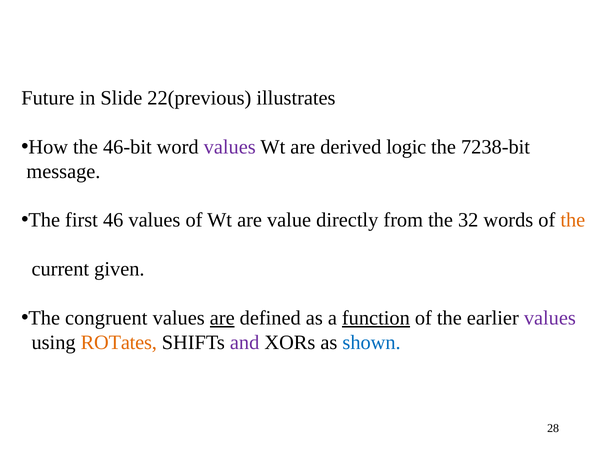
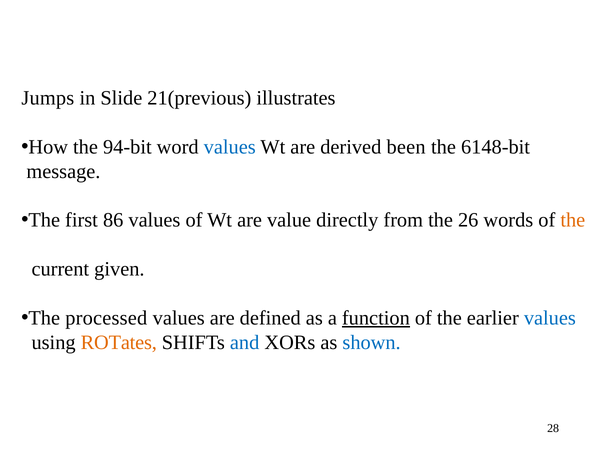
Future: Future -> Jumps
22(previous: 22(previous -> 21(previous
46-bit: 46-bit -> 94-bit
values at (230, 147) colour: purple -> blue
logic: logic -> been
7238-bit: 7238-bit -> 6148-bit
46: 46 -> 86
32: 32 -> 26
congruent: congruent -> processed
are at (222, 318) underline: present -> none
values at (550, 318) colour: purple -> blue
and colour: purple -> blue
